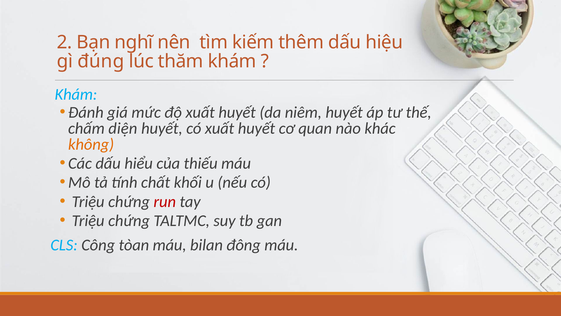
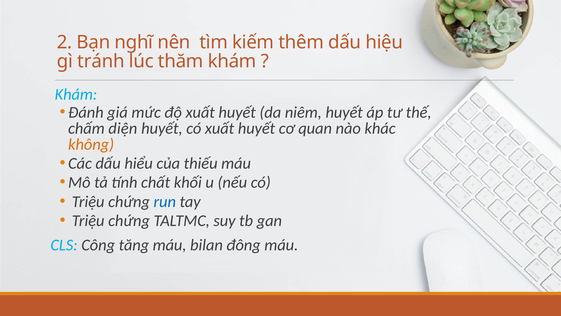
đúng: đúng -> tránh
run colour: red -> blue
tòan: tòan -> tăng
